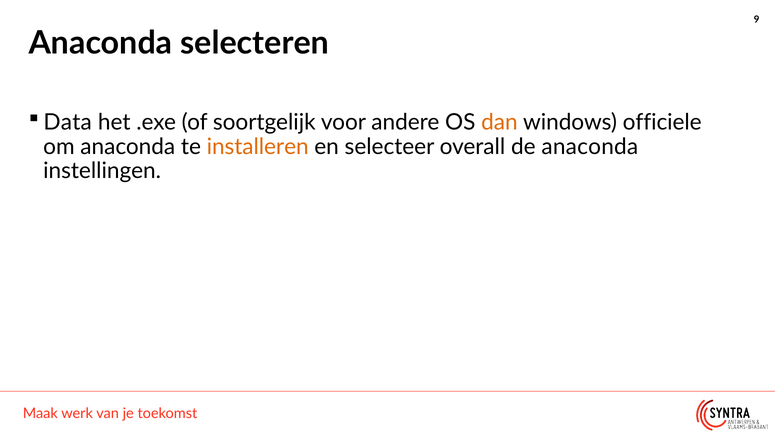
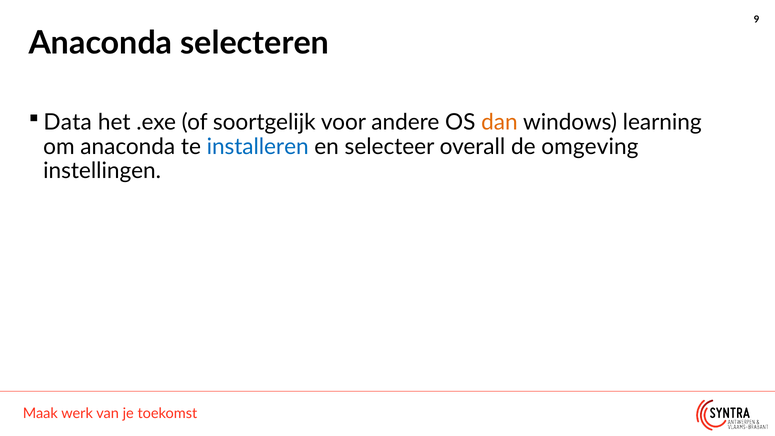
officiele: officiele -> learning
installeren colour: orange -> blue
de anaconda: anaconda -> omgeving
